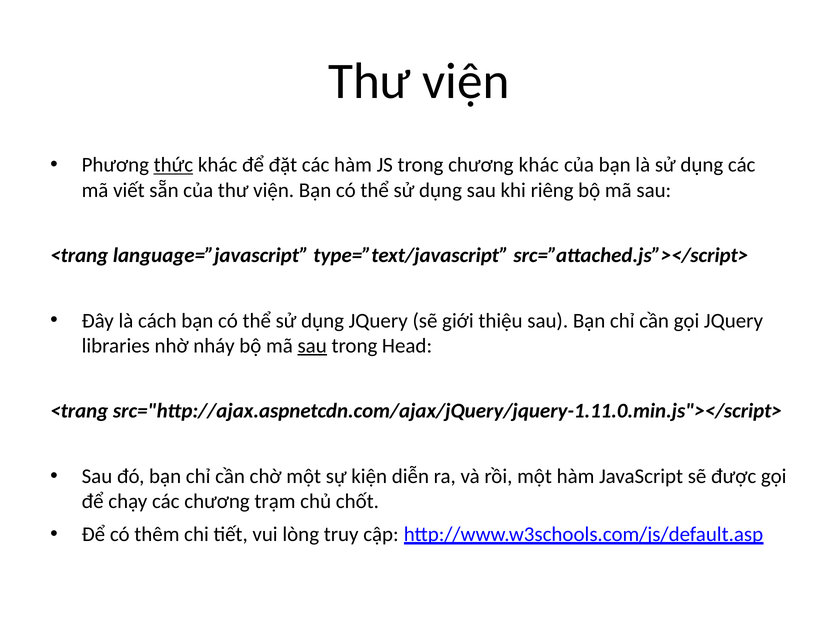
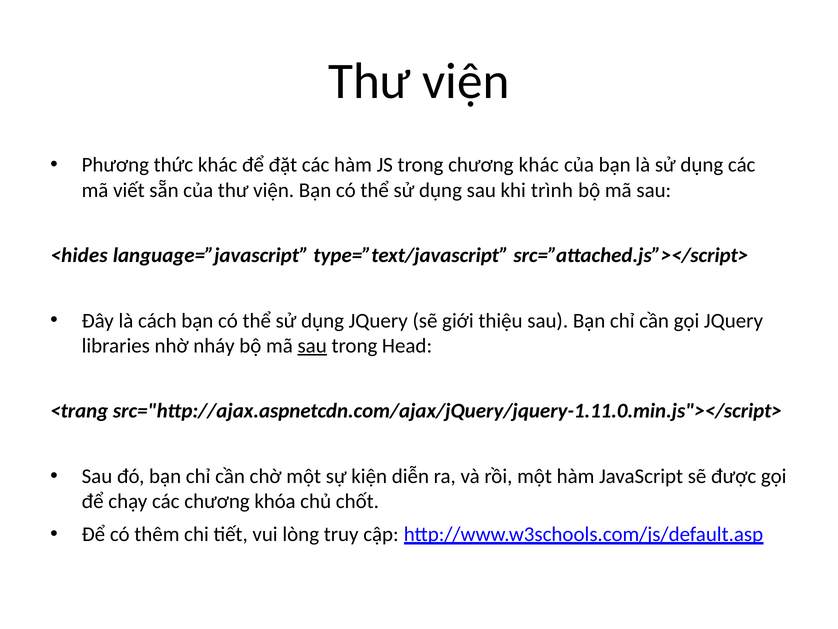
thức underline: present -> none
riêng: riêng -> trình
<trang at (79, 255): <trang -> <hides
trạm: trạm -> khóa
